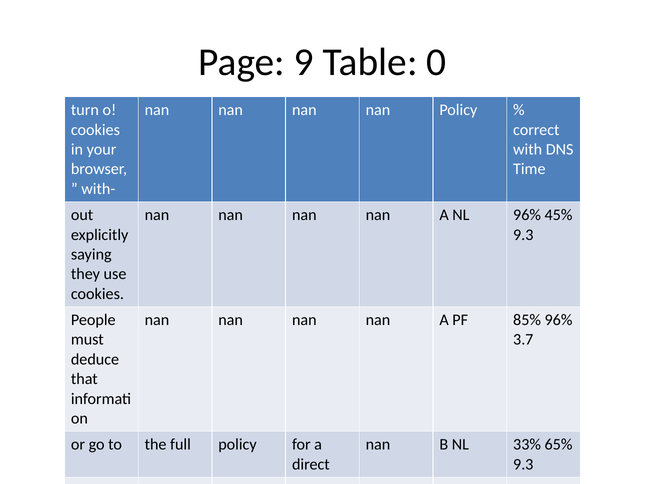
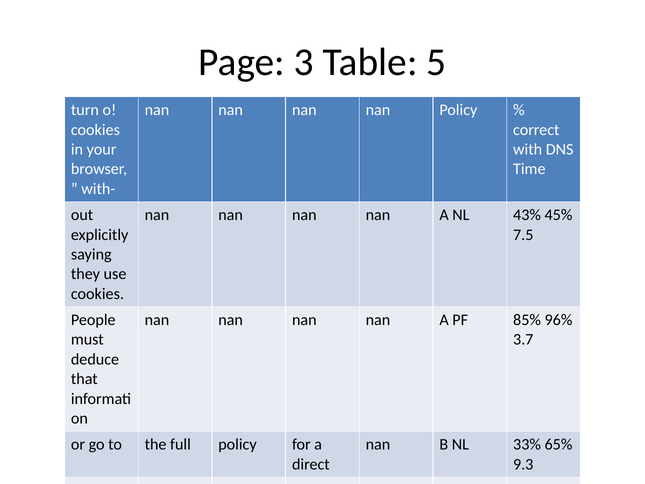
9: 9 -> 3
0: 0 -> 5
NL 96%: 96% -> 43%
9.3 at (523, 235): 9.3 -> 7.5
